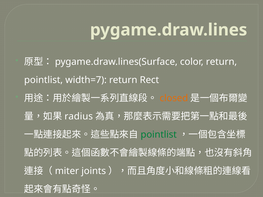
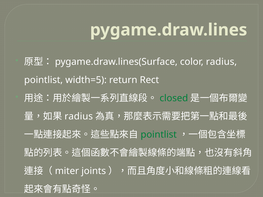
color return: return -> radius
width=7: width=7 -> width=5
closed colour: orange -> green
